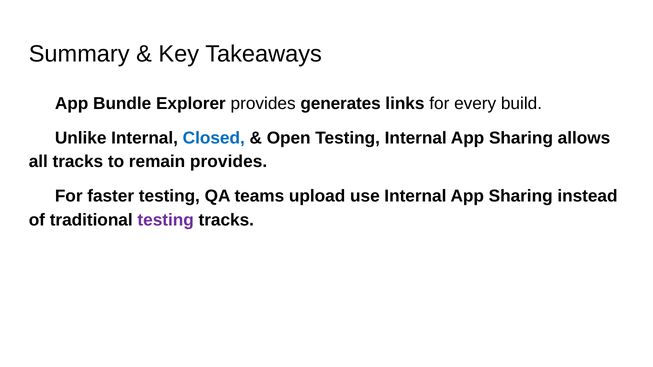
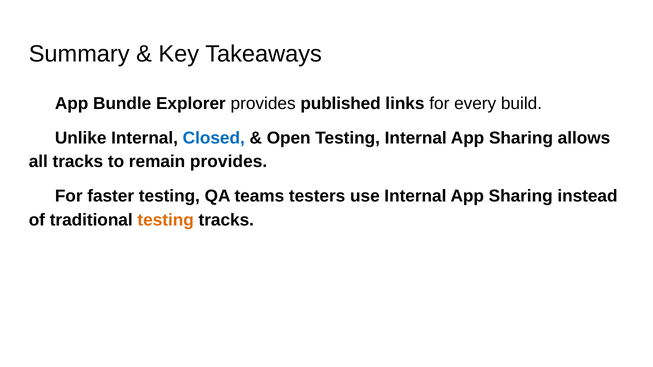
generates: generates -> published
upload: upload -> testers
testing at (166, 220) colour: purple -> orange
